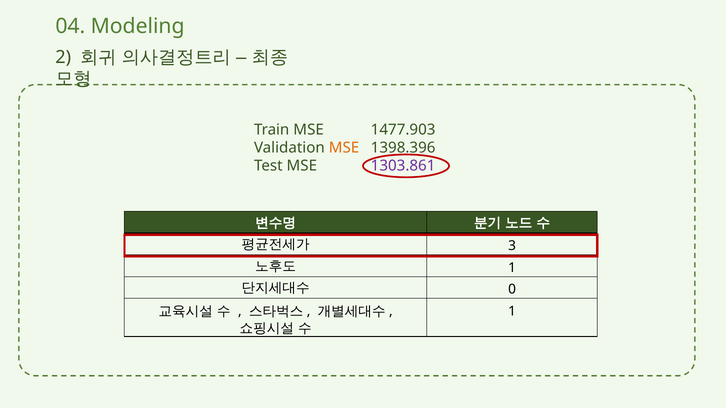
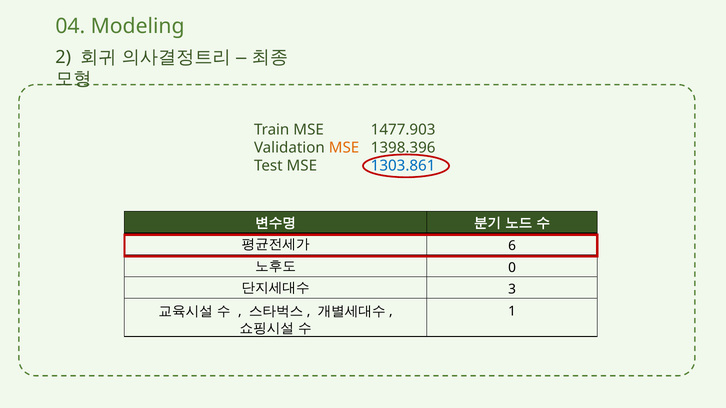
1303.861 colour: purple -> blue
3: 3 -> 6
1 at (512, 268): 1 -> 0
0: 0 -> 3
